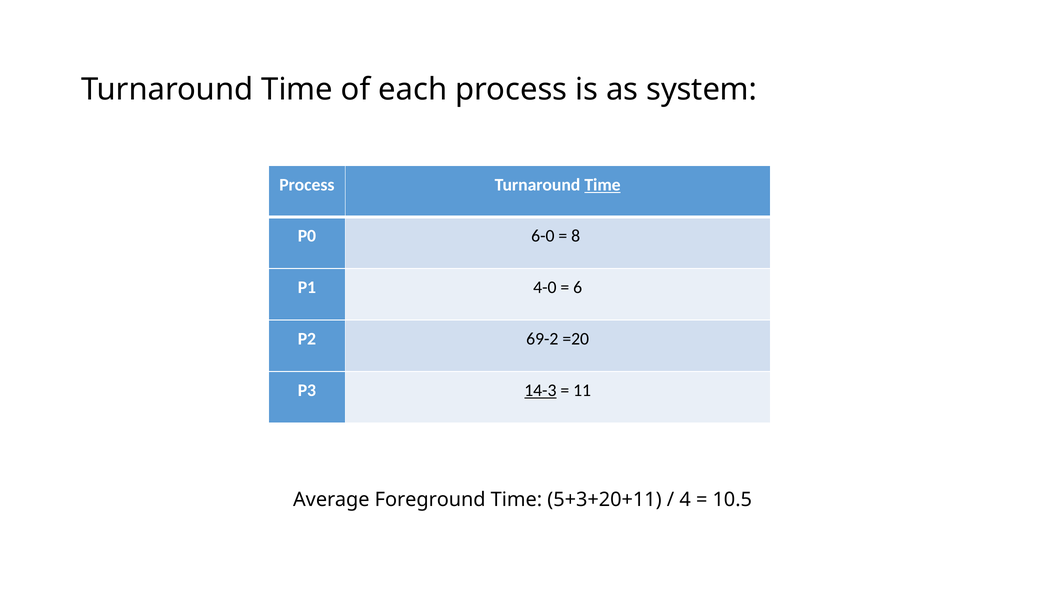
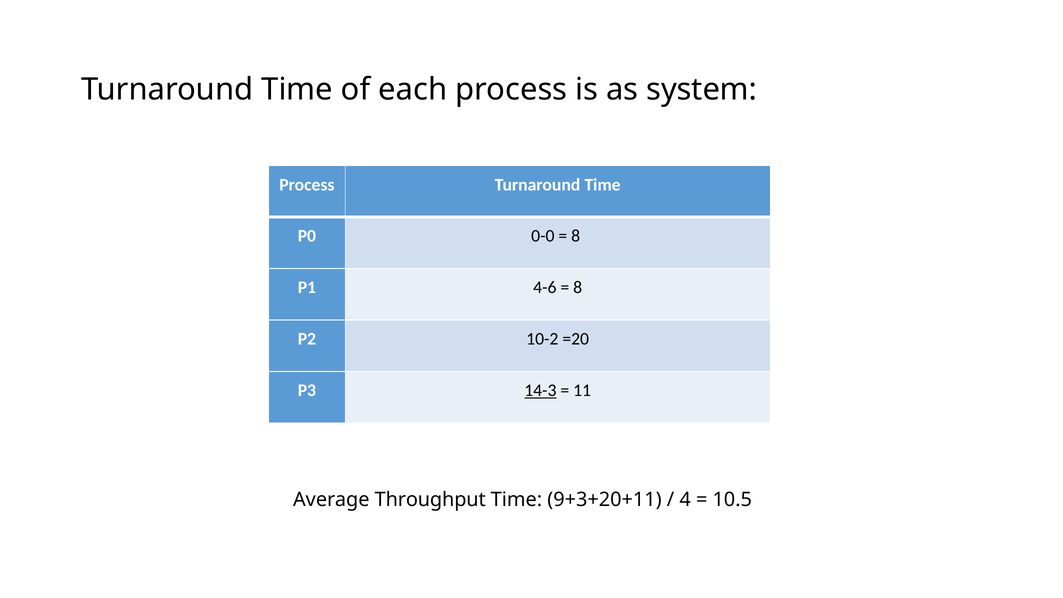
Time at (603, 185) underline: present -> none
6-0: 6-0 -> 0-0
4-0: 4-0 -> 4-6
6 at (578, 288): 6 -> 8
69-2: 69-2 -> 10-2
Foreground: Foreground -> Throughput
5+3+20+11: 5+3+20+11 -> 9+3+20+11
